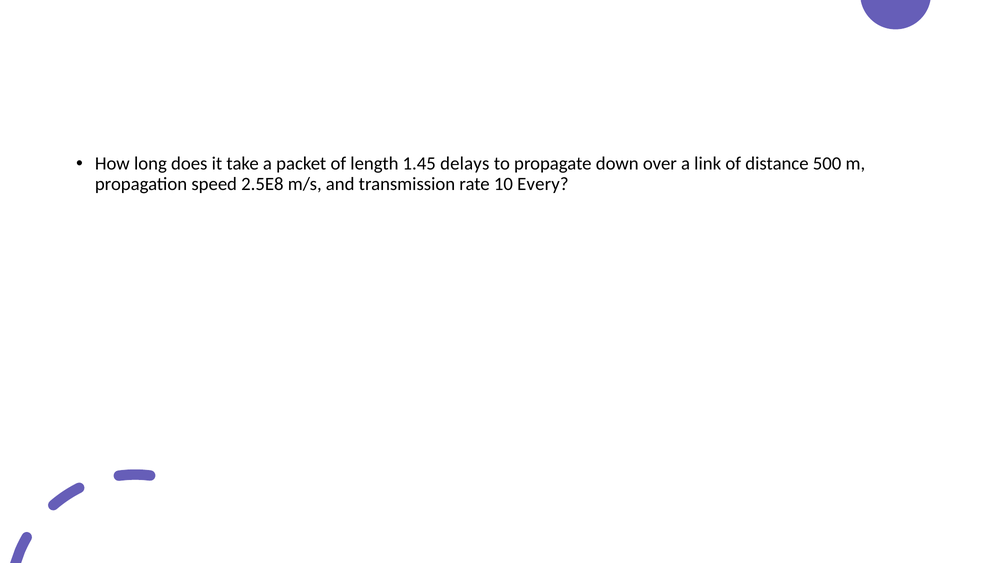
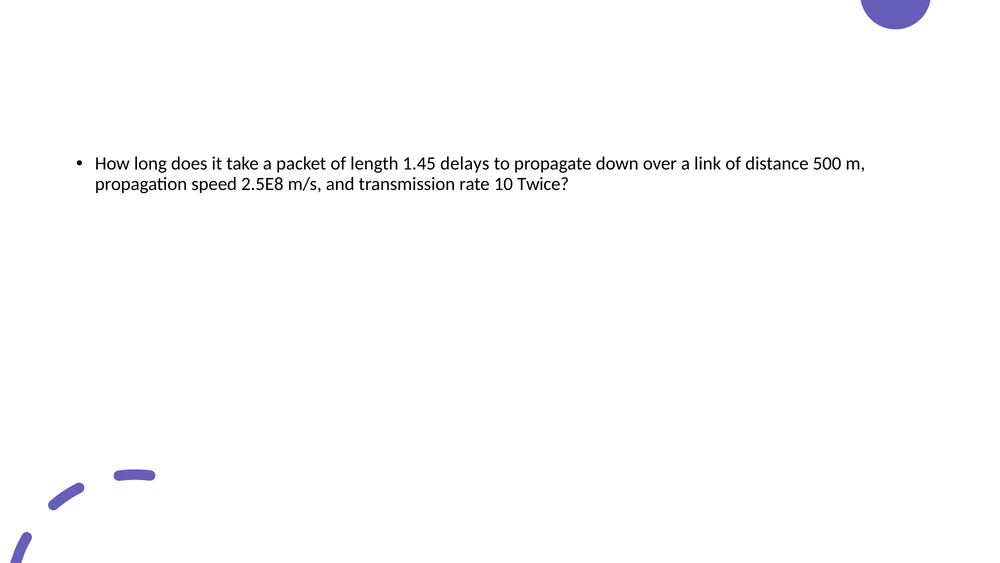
Every: Every -> Twice
